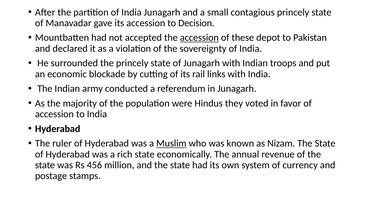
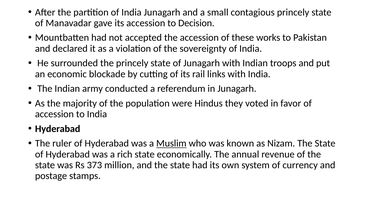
accession at (199, 38) underline: present -> none
depot: depot -> works
456: 456 -> 373
